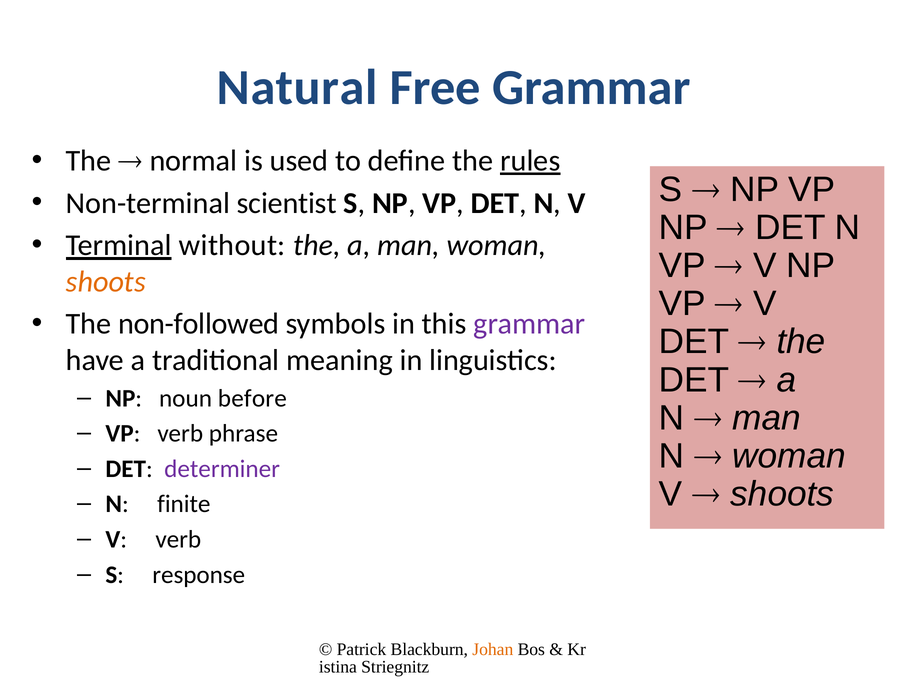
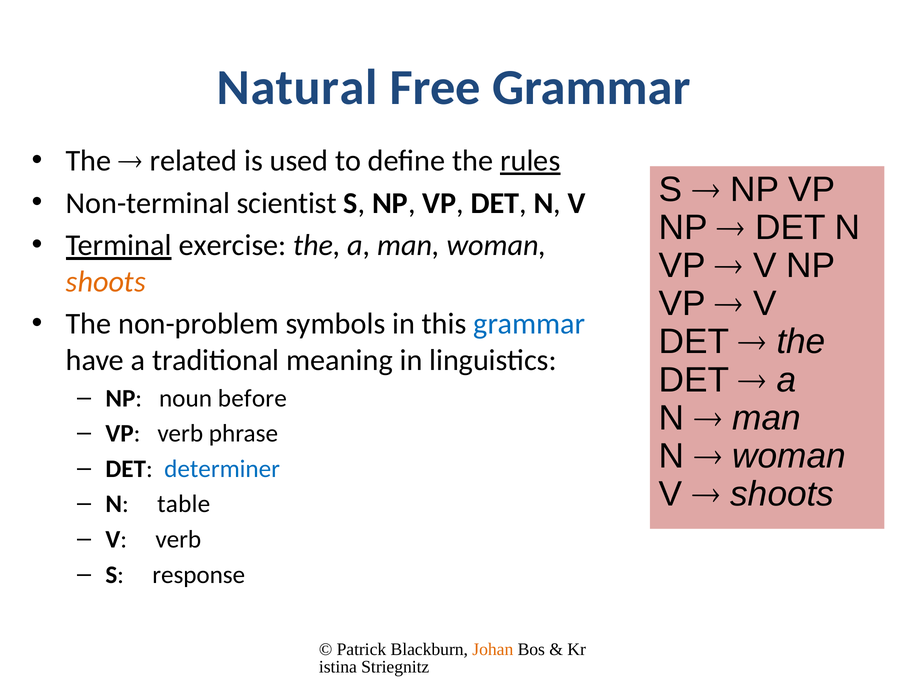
normal: normal -> related
without: without -> exercise
non-followed: non-followed -> non-problem
grammar at (529, 324) colour: purple -> blue
determiner colour: purple -> blue
finite: finite -> table
